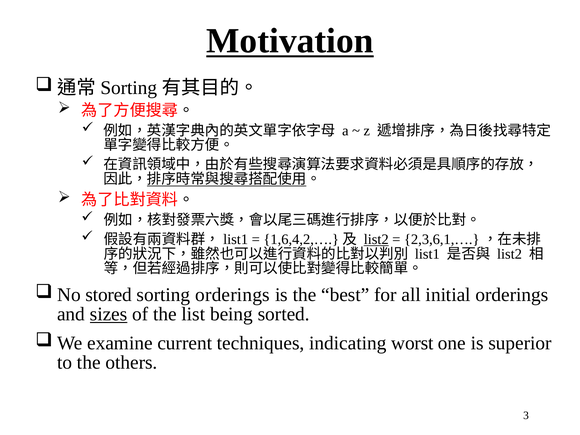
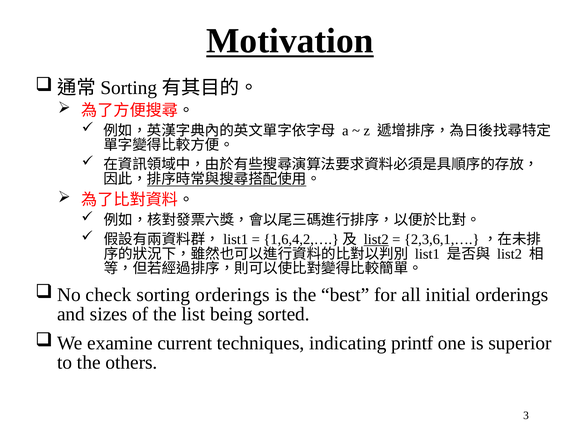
stored: stored -> check
sizes underline: present -> none
worst: worst -> printf
